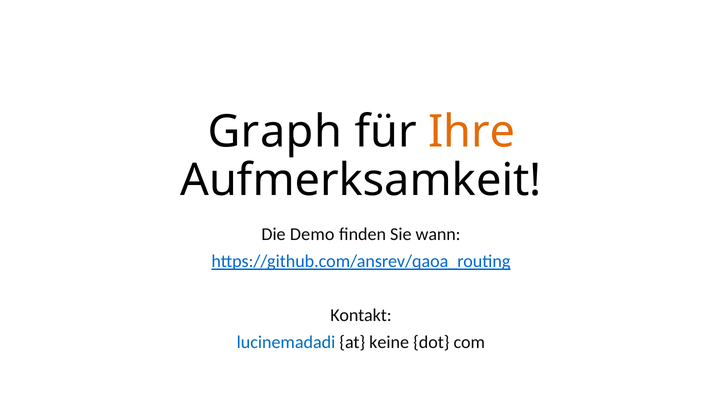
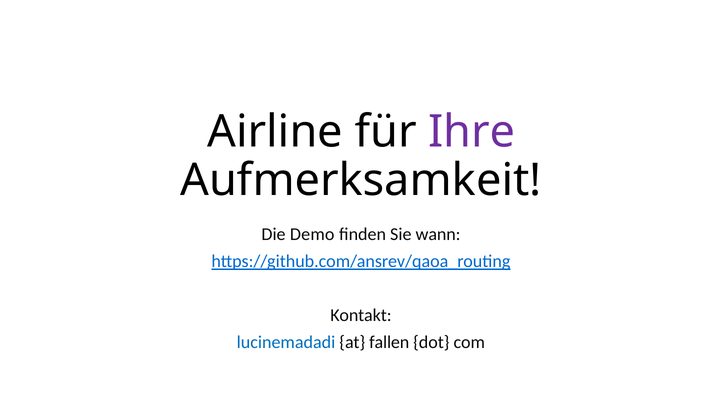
Graph: Graph -> Airline
Ihre colour: orange -> purple
keine: keine -> fallen
